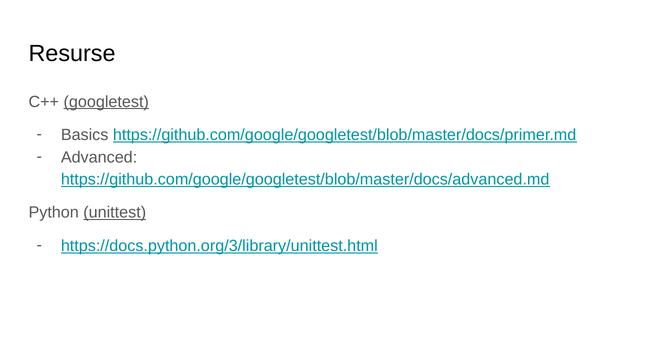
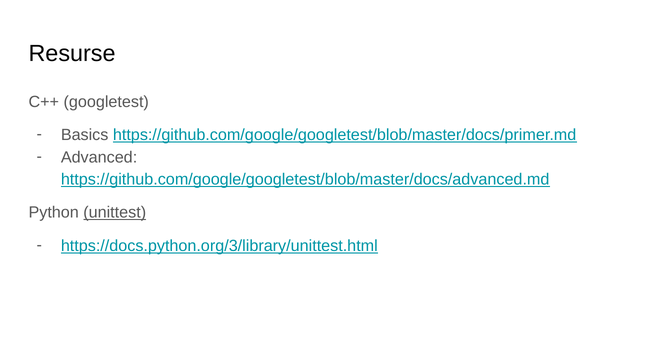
googletest underline: present -> none
